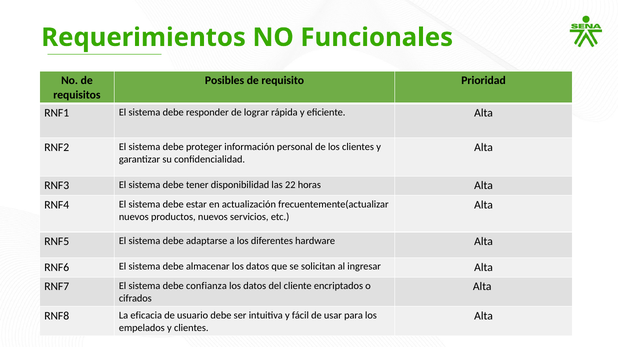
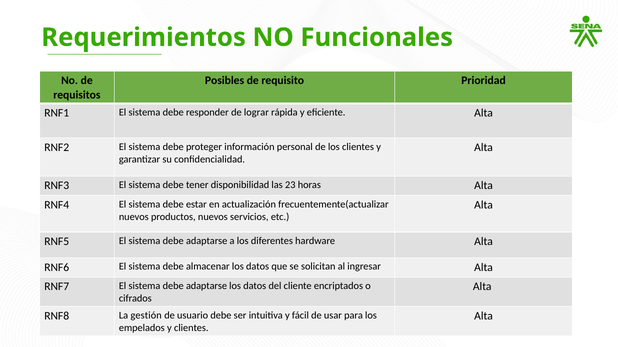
22: 22 -> 23
confianza at (206, 286): confianza -> adaptarse
eficacia: eficacia -> gestión
